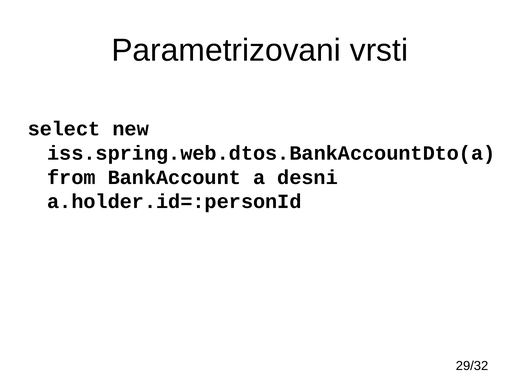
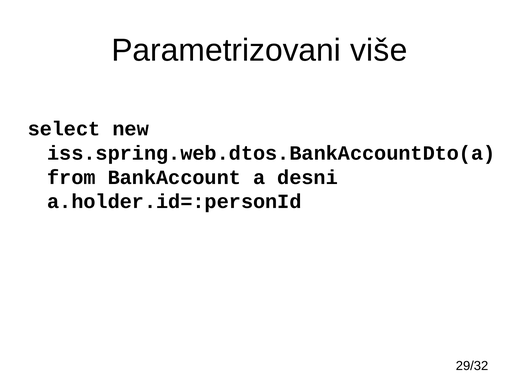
vrsti: vrsti -> više
